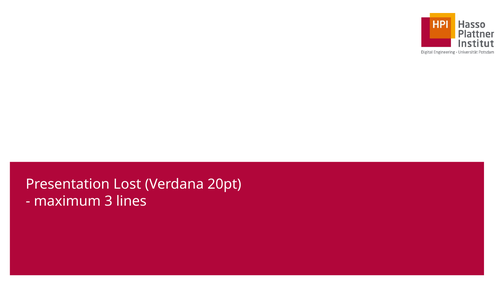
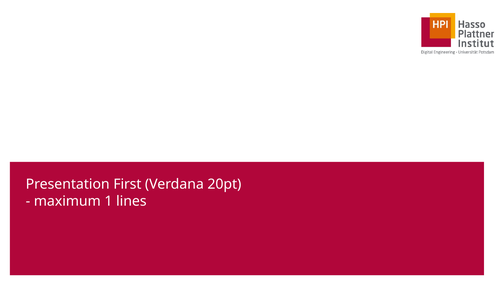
Lost: Lost -> First
3: 3 -> 1
